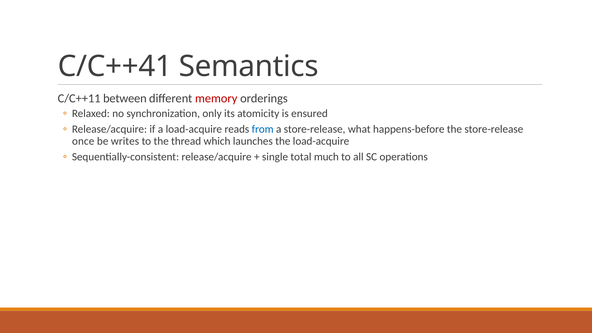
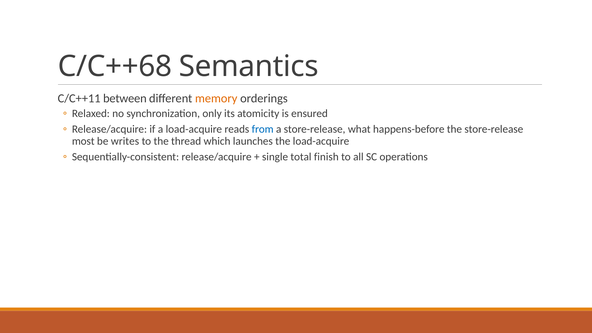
C/C++41: C/C++41 -> C/C++68
memory colour: red -> orange
once: once -> most
much: much -> finish
